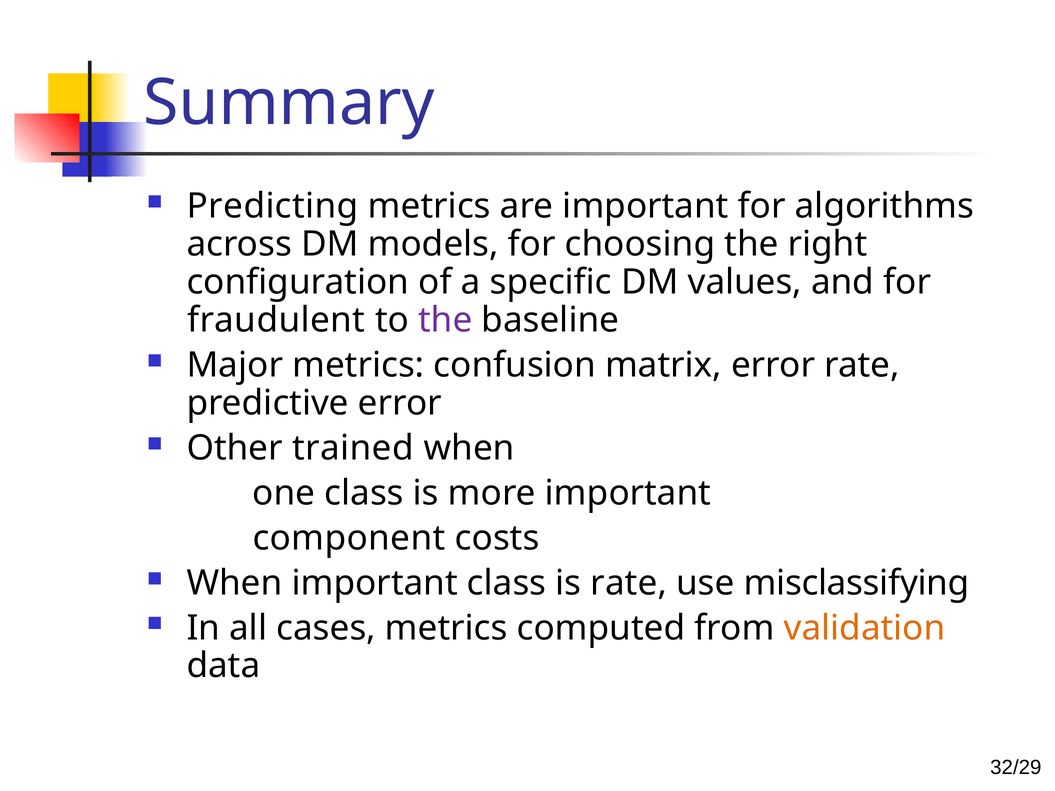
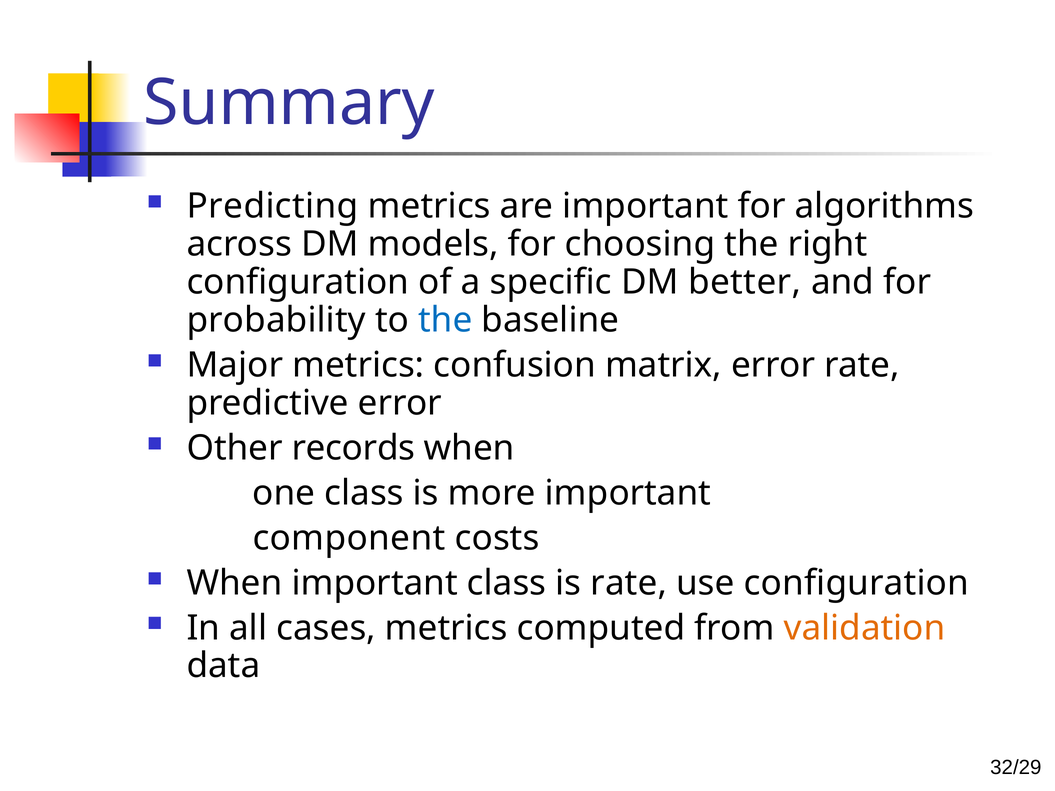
values: values -> better
fraudulent: fraudulent -> probability
the at (445, 320) colour: purple -> blue
trained: trained -> records
use misclassifying: misclassifying -> configuration
